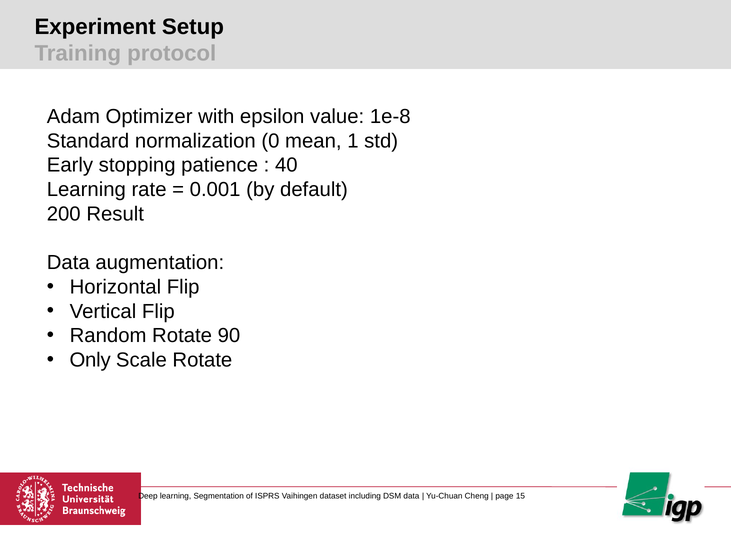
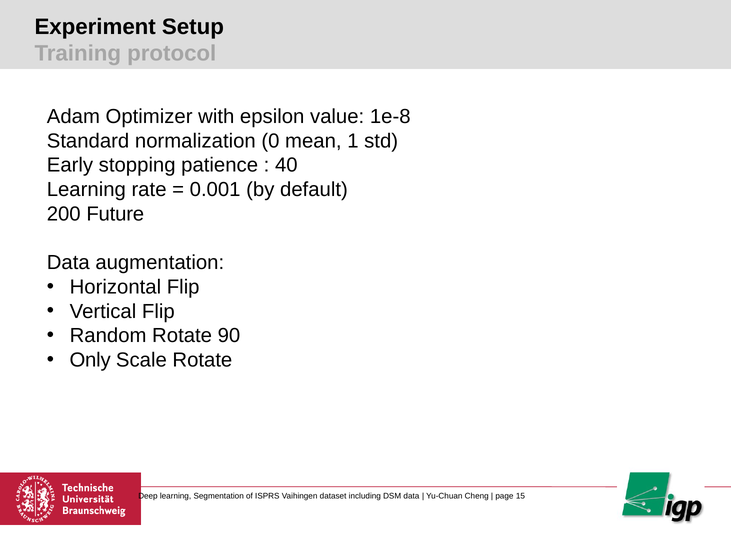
Result: Result -> Future
